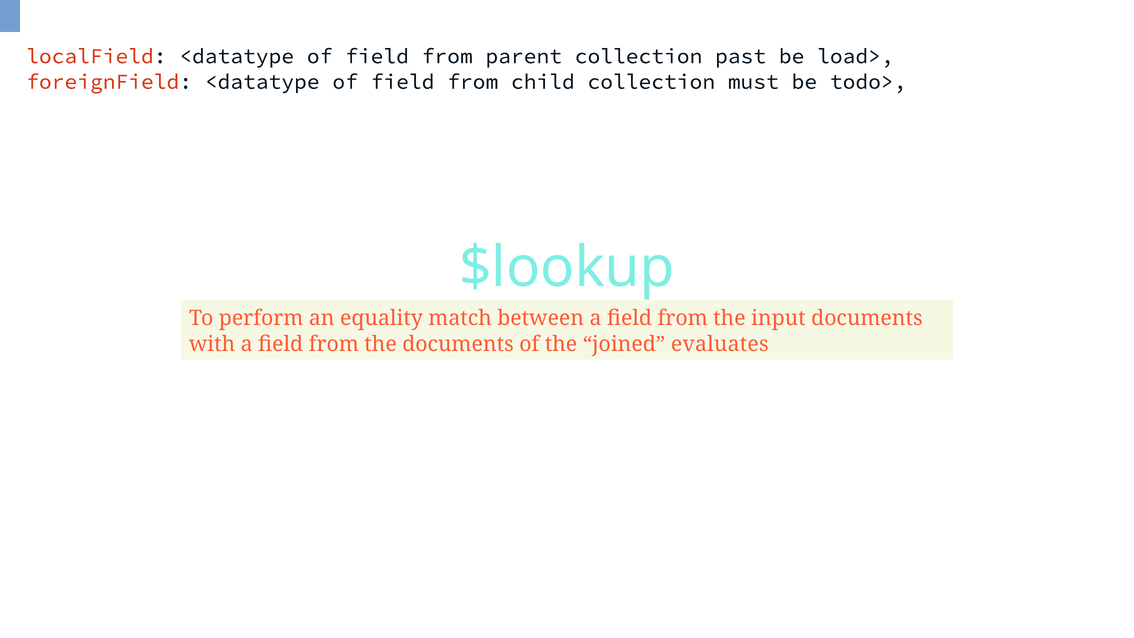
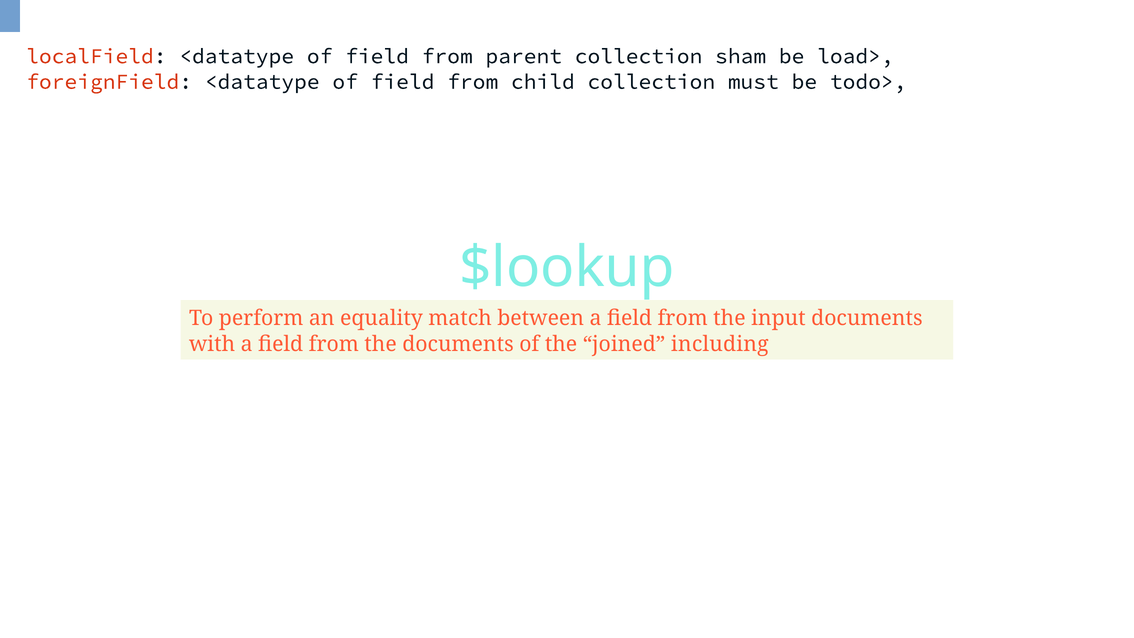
past: past -> sham
evaluates: evaluates -> including
